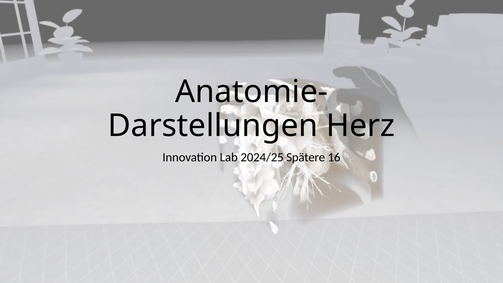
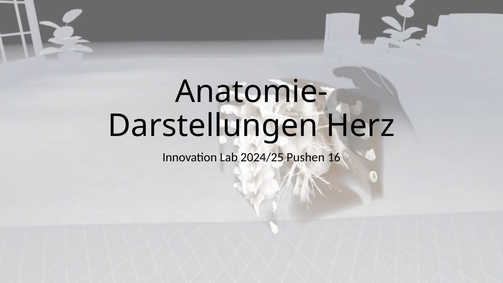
Spätere: Spätere -> Pushen
